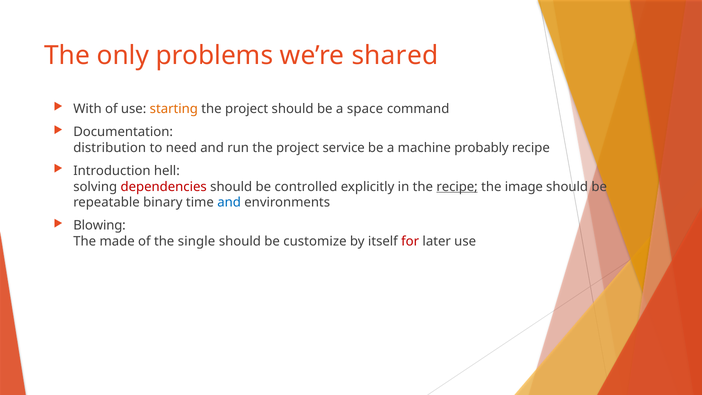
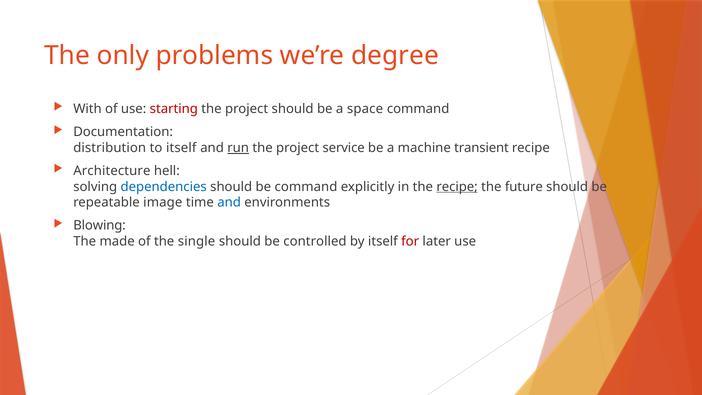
shared: shared -> degree
starting colour: orange -> red
to need: need -> itself
run underline: none -> present
probably: probably -> transient
Introduction: Introduction -> Architecture
dependencies colour: red -> blue
be controlled: controlled -> command
image: image -> future
binary: binary -> image
customize: customize -> controlled
